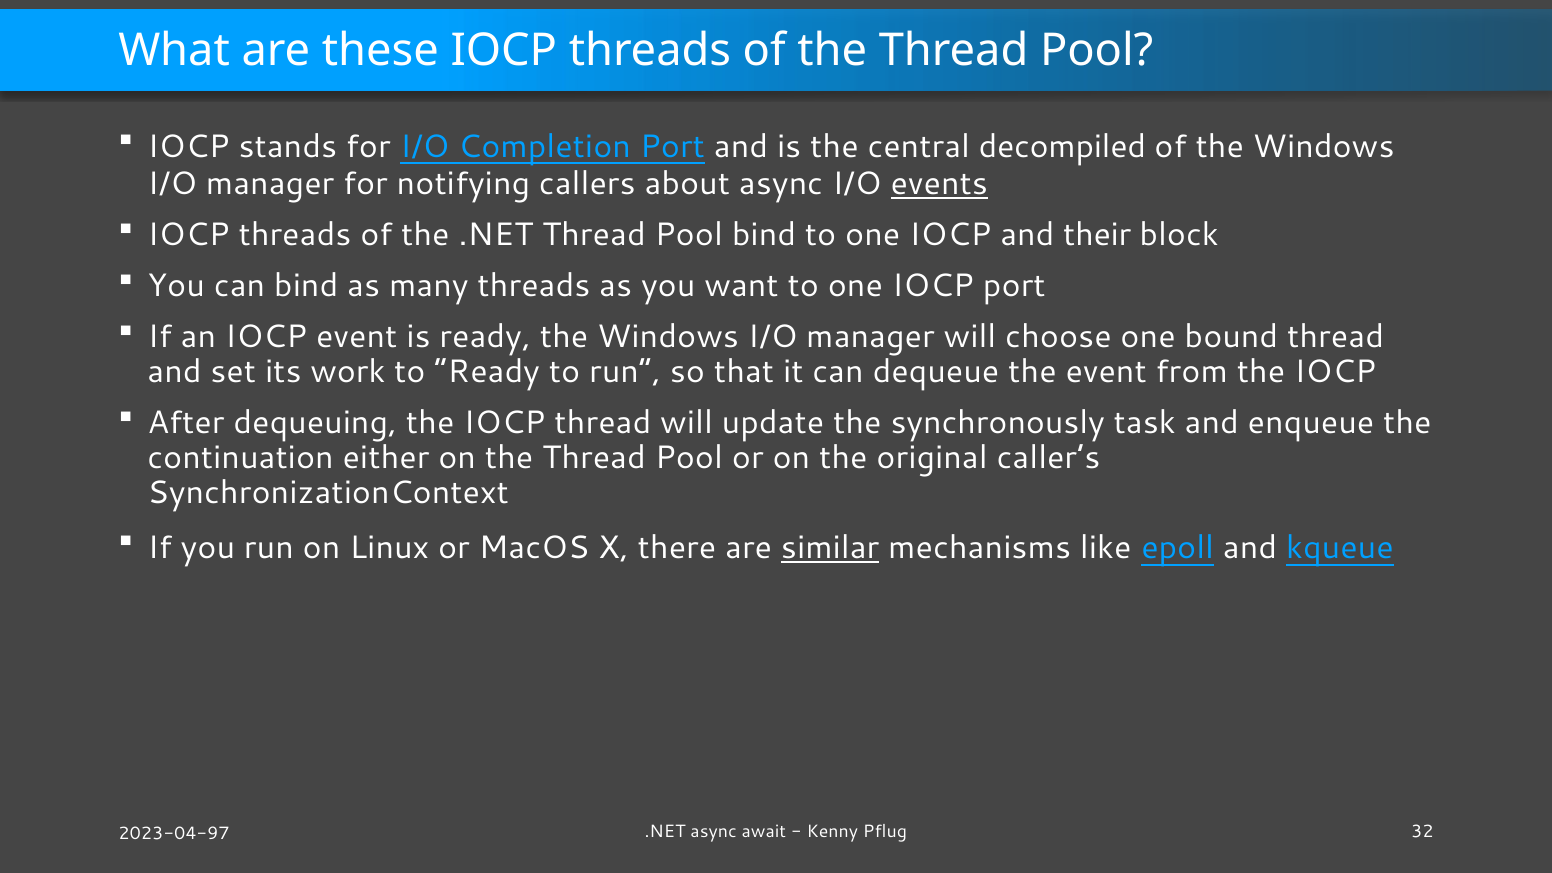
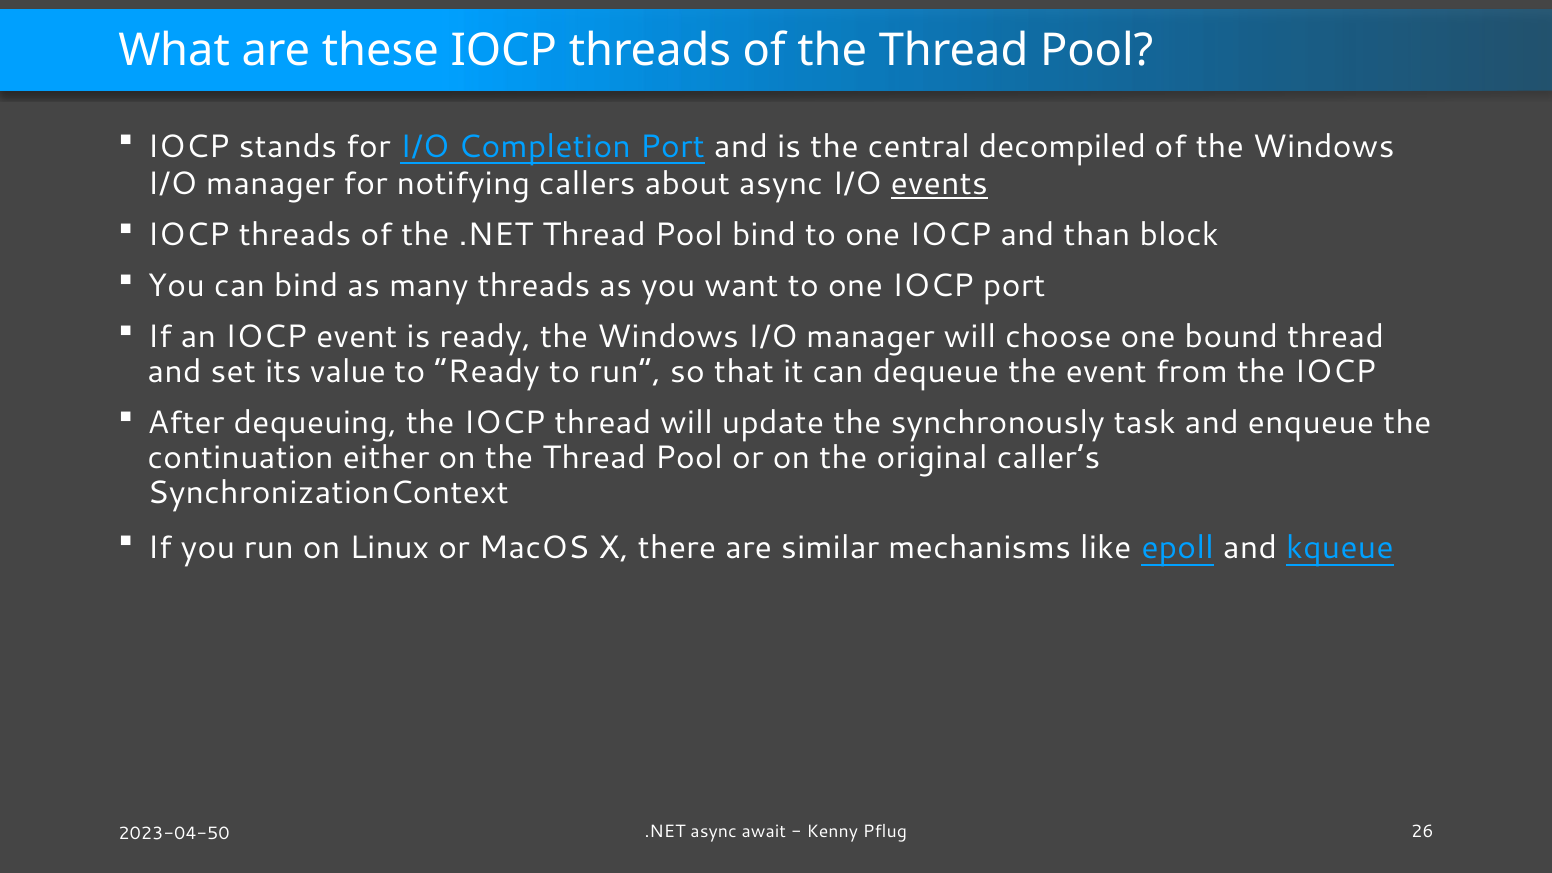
their: their -> than
work: work -> value
similar underline: present -> none
32: 32 -> 26
2023-04-97: 2023-04-97 -> 2023-04-50
